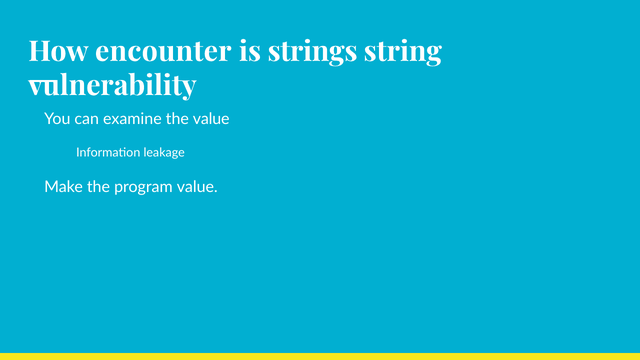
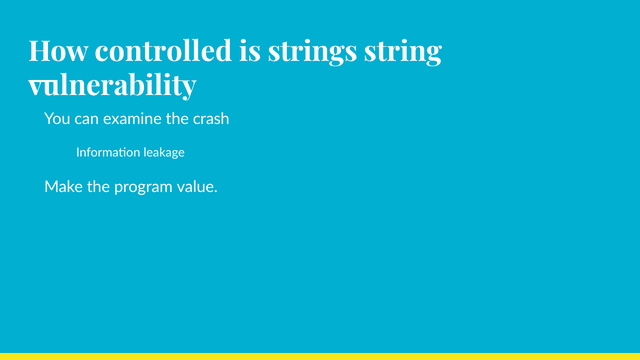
encounter: encounter -> controlled
the value: value -> crash
